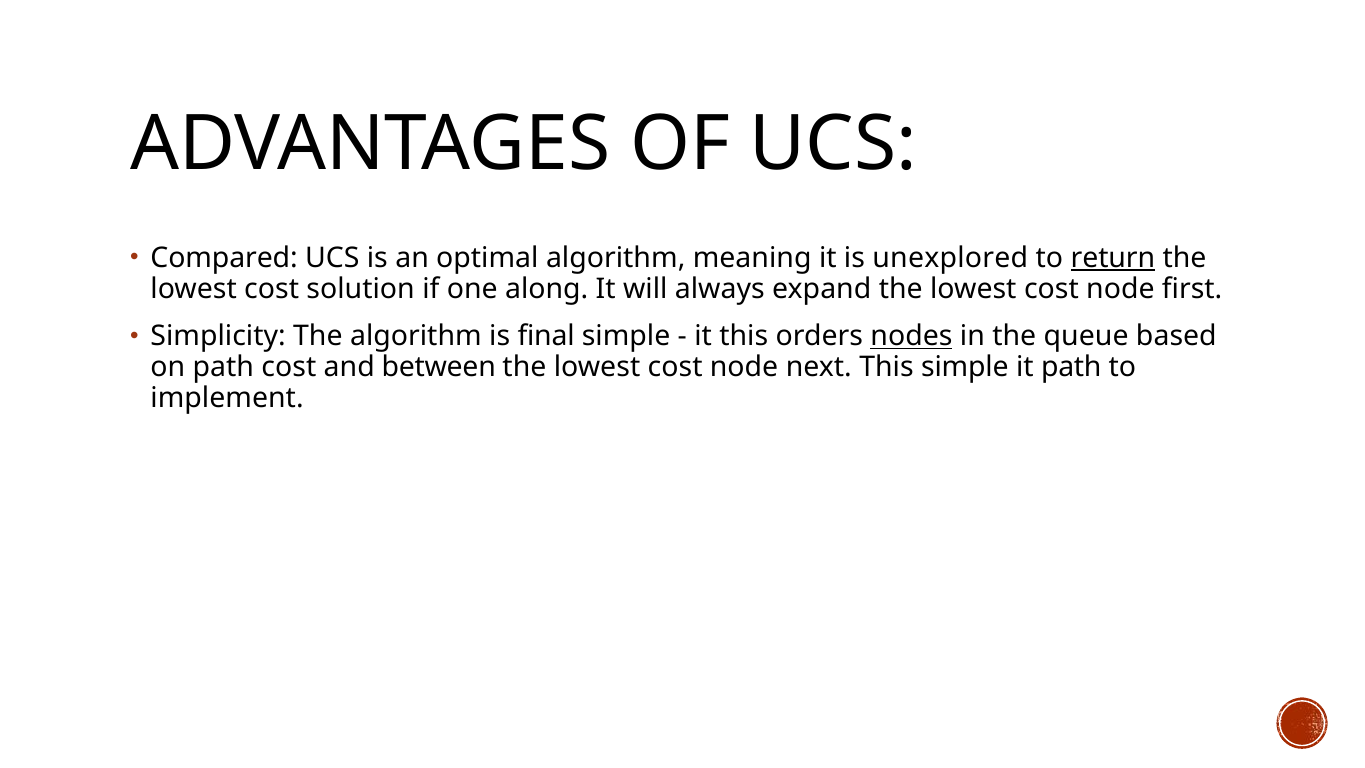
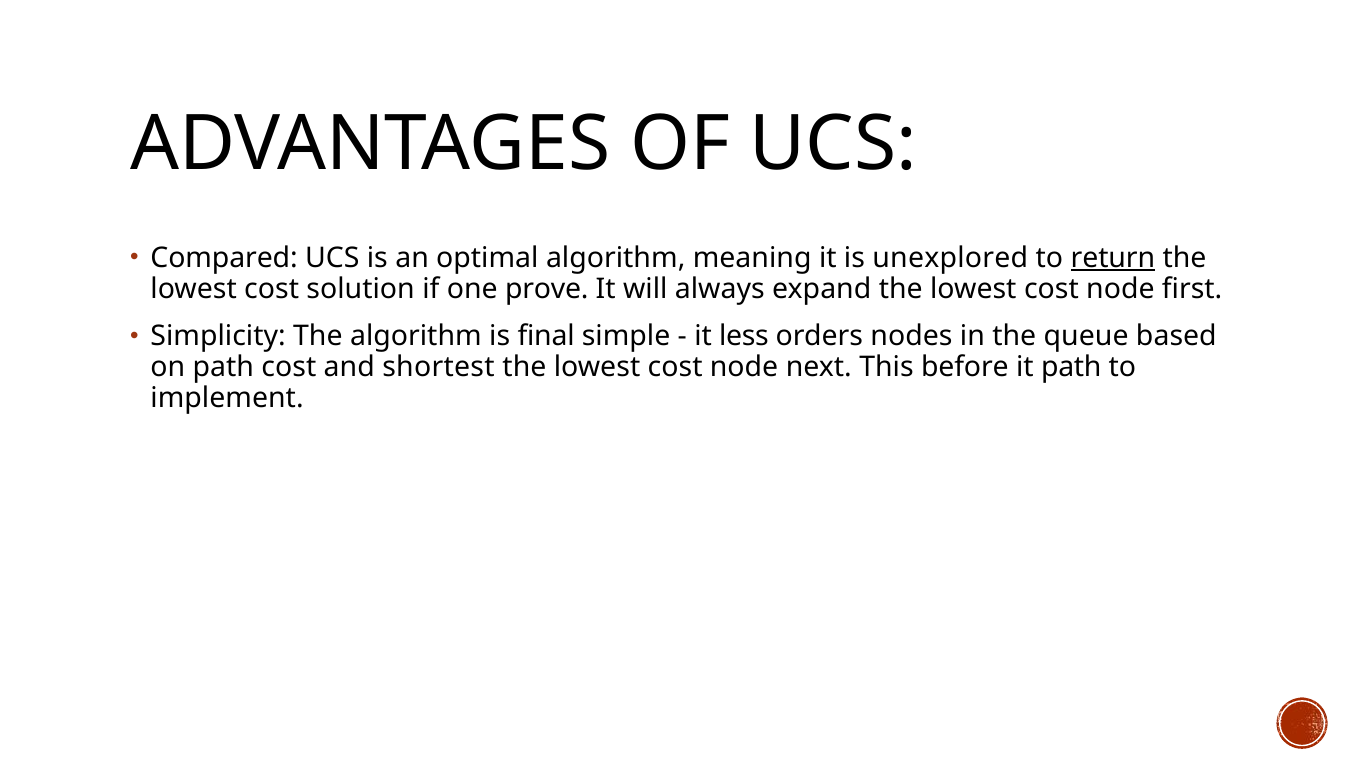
along: along -> prove
it this: this -> less
nodes underline: present -> none
between: between -> shortest
This simple: simple -> before
